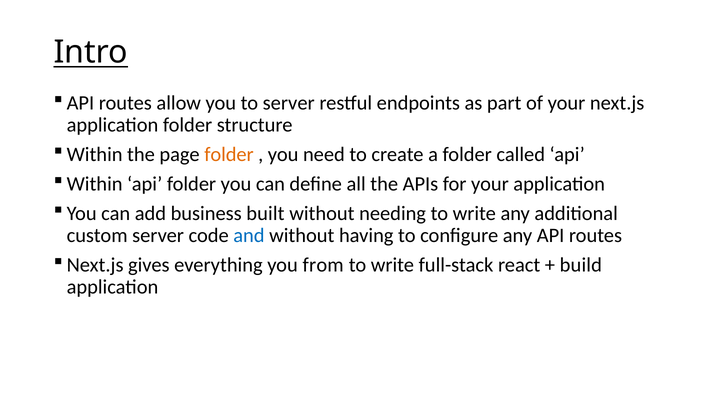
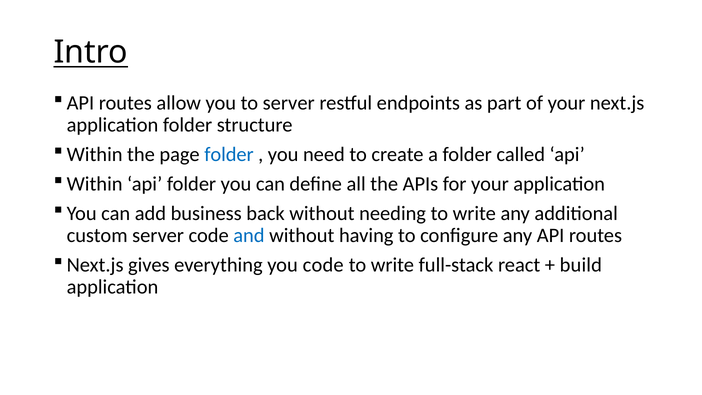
folder at (229, 154) colour: orange -> blue
built: built -> back
you from: from -> code
